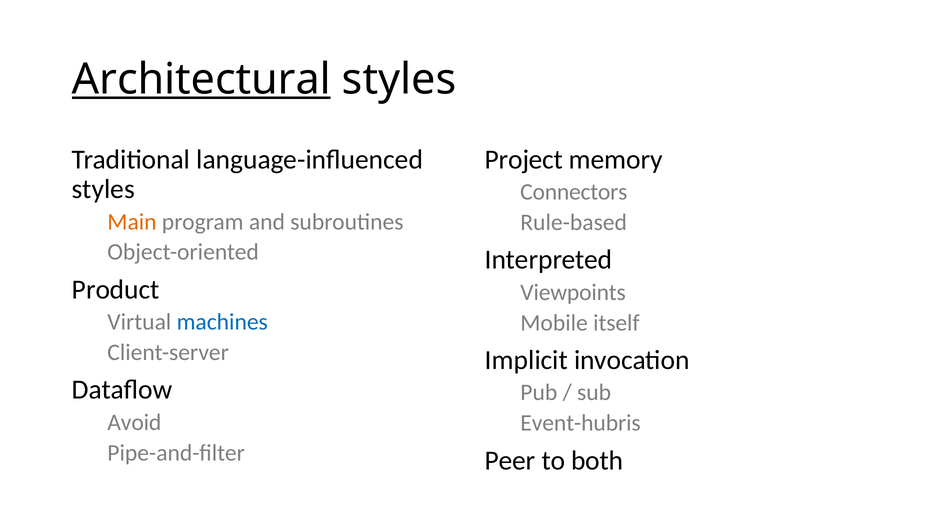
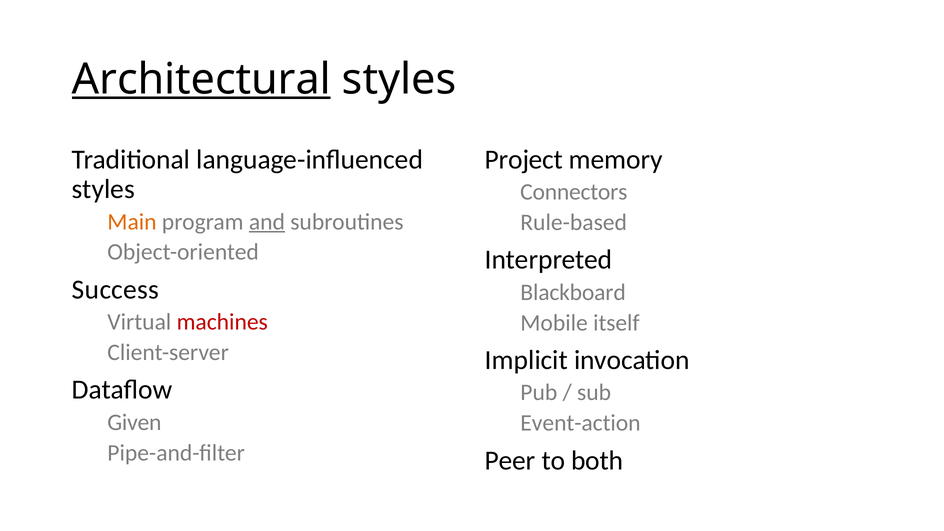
and underline: none -> present
Product: Product -> Success
Viewpoints: Viewpoints -> Blackboard
machines colour: blue -> red
Avoid: Avoid -> Given
Event-hubris: Event-hubris -> Event-action
